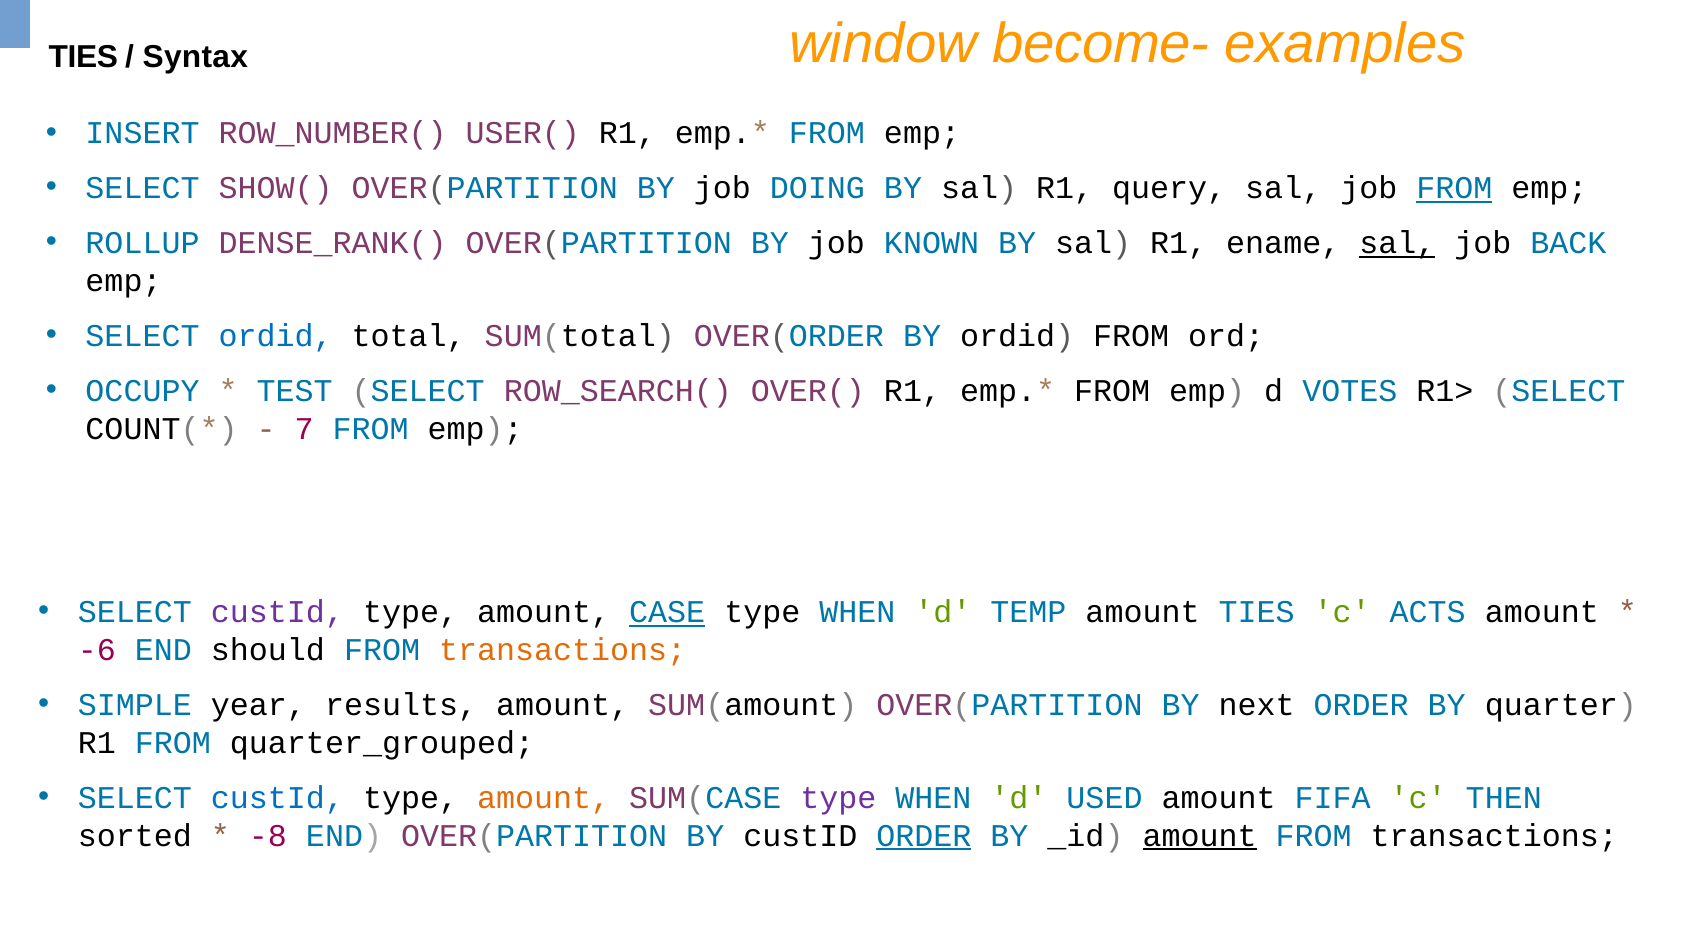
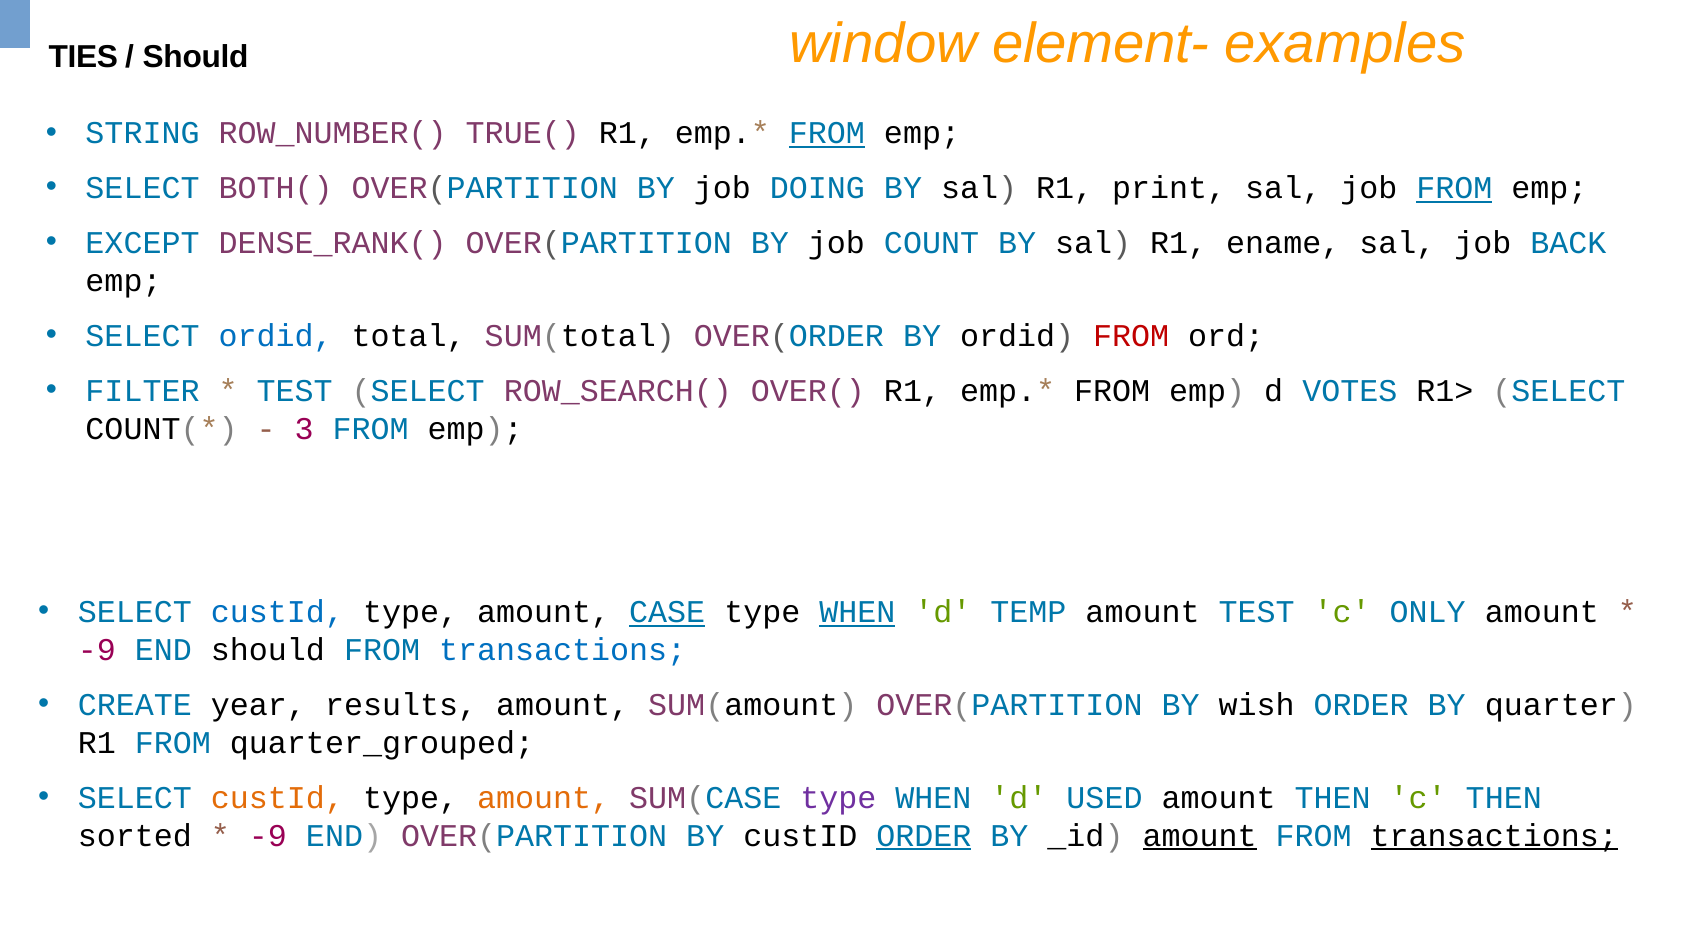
become-: become- -> element-
Syntax at (195, 57): Syntax -> Should
INSERT: INSERT -> STRING
USER(: USER( -> TRUE(
FROM at (827, 133) underline: none -> present
SHOW(: SHOW( -> BOTH(
query: query -> print
ROLLUP: ROLLUP -> EXCEPT
KNOWN: KNOWN -> COUNT
sal at (1397, 243) underline: present -> none
FROM at (1131, 336) colour: black -> red
OCCUPY: OCCUPY -> FILTER
7: 7 -> 3
custId at (277, 613) colour: purple -> blue
WHEN at (857, 613) underline: none -> present
amount TIES: TIES -> TEST
ACTS: ACTS -> ONLY
-6 at (97, 651): -6 -> -9
transactions at (563, 651) colour: orange -> blue
SIMPLE: SIMPLE -> CREATE
next: next -> wish
custId at (277, 798) colour: blue -> orange
amount FIFA: FIFA -> THEN
-8 at (268, 836): -8 -> -9
transactions at (1494, 836) underline: none -> present
